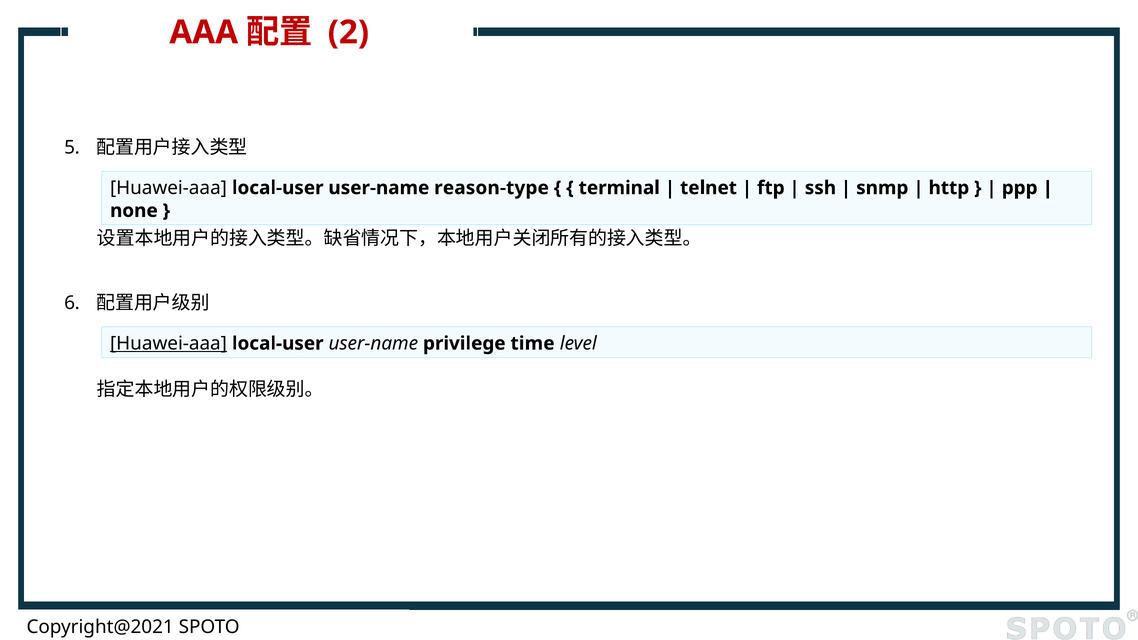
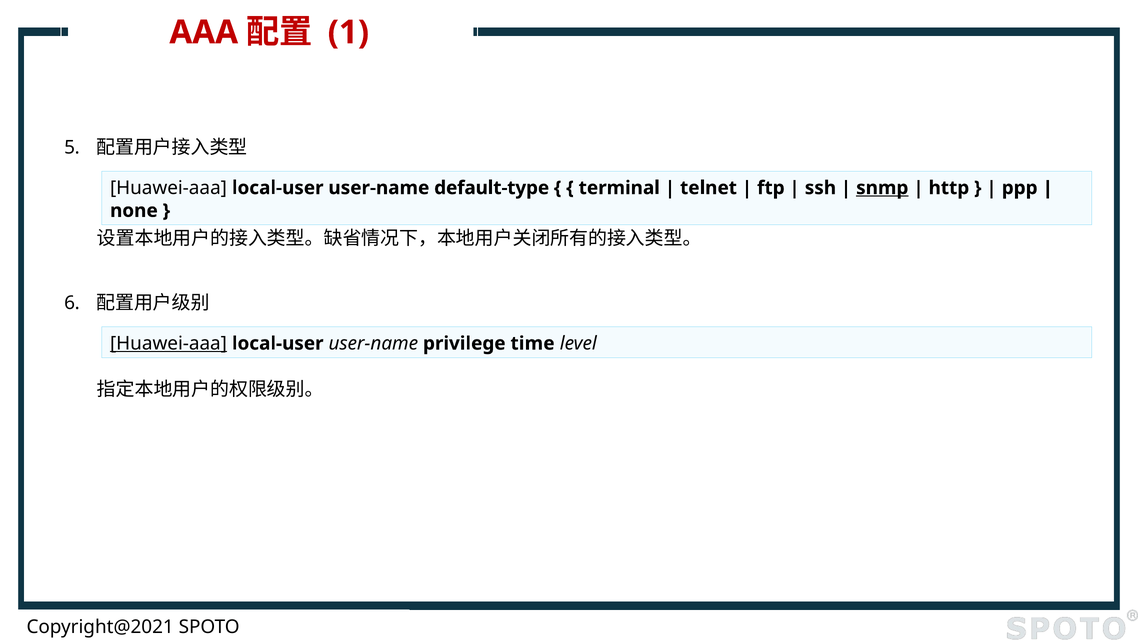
2: 2 -> 1
reason-type: reason-type -> default-type
snmp underline: none -> present
